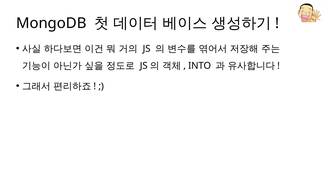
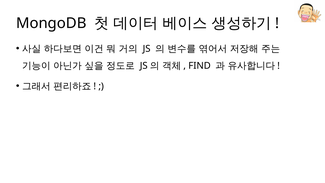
INTO: INTO -> FIND
